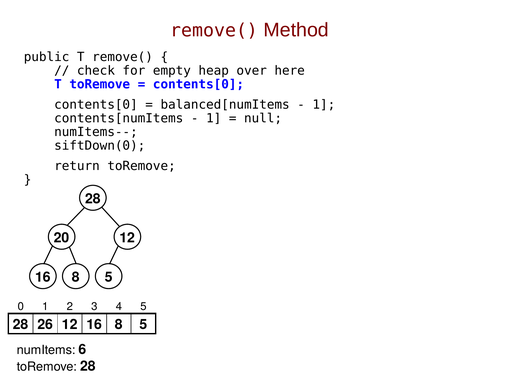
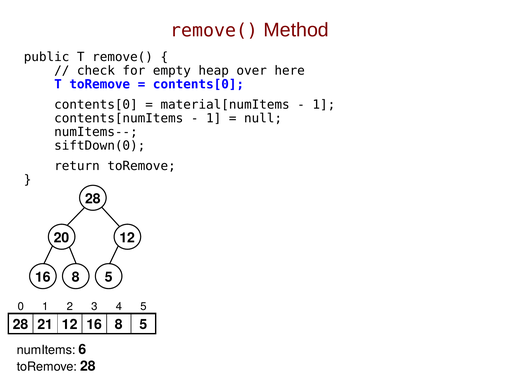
balanced[numItems: balanced[numItems -> material[numItems
26: 26 -> 21
